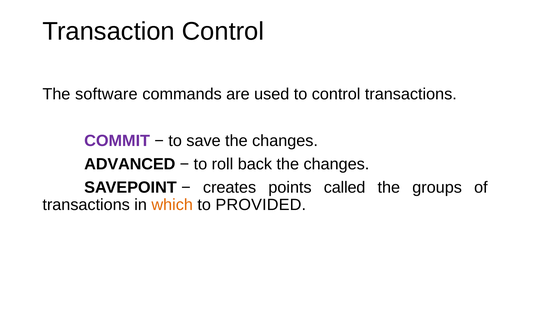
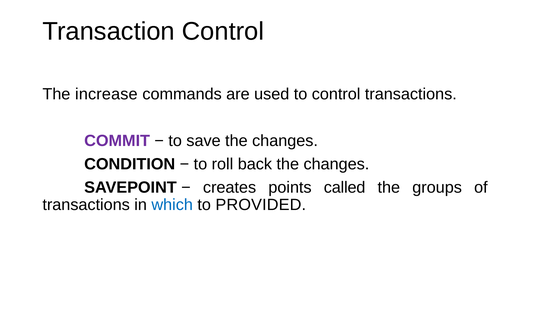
software: software -> increase
ADVANCED: ADVANCED -> CONDITION
which colour: orange -> blue
